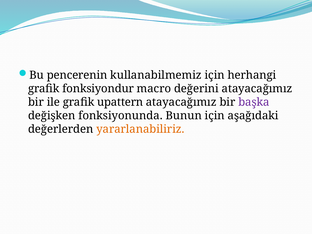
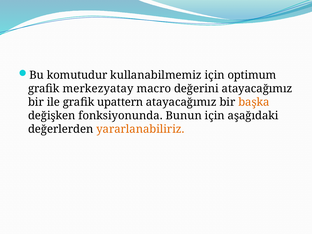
pencerenin: pencerenin -> komutudur
herhangi: herhangi -> optimum
fonksiyondur: fonksiyondur -> merkezyatay
başka colour: purple -> orange
